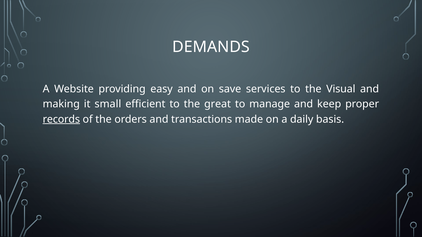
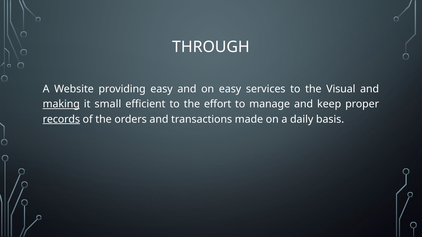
DEMANDS: DEMANDS -> THROUGH
on save: save -> easy
making underline: none -> present
great: great -> effort
